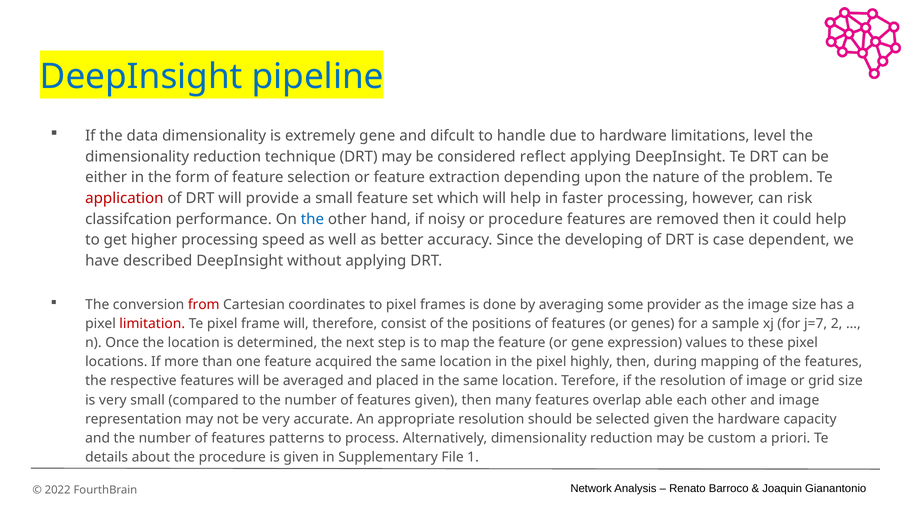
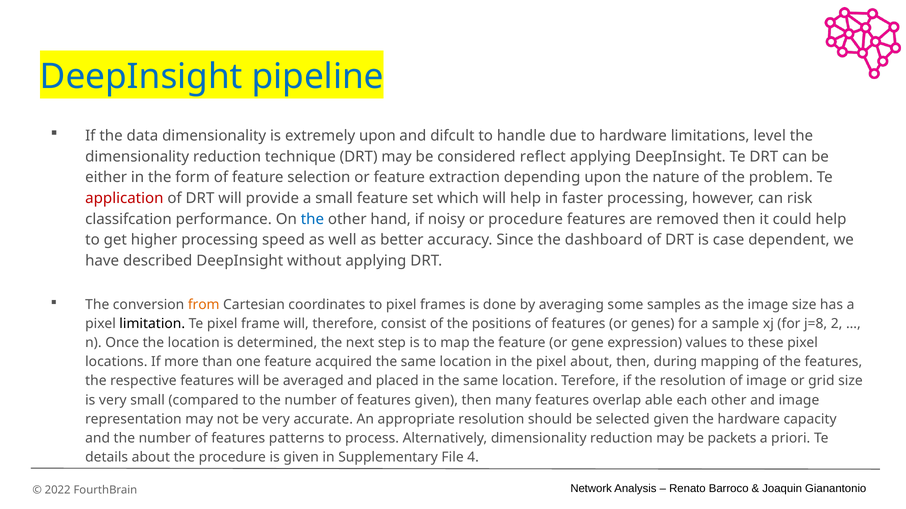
extremely gene: gene -> upon
developing: developing -> dashboard
from colour: red -> orange
provider: provider -> samples
limitation colour: red -> black
j=7: j=7 -> j=8
pixel highly: highly -> about
custom: custom -> packets
1: 1 -> 4
